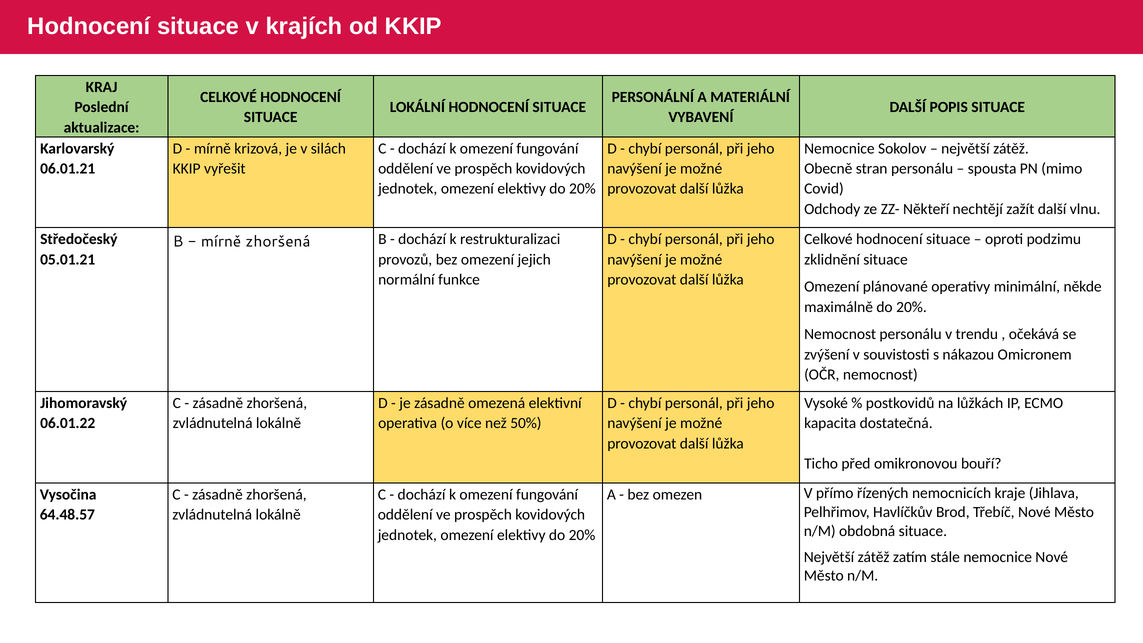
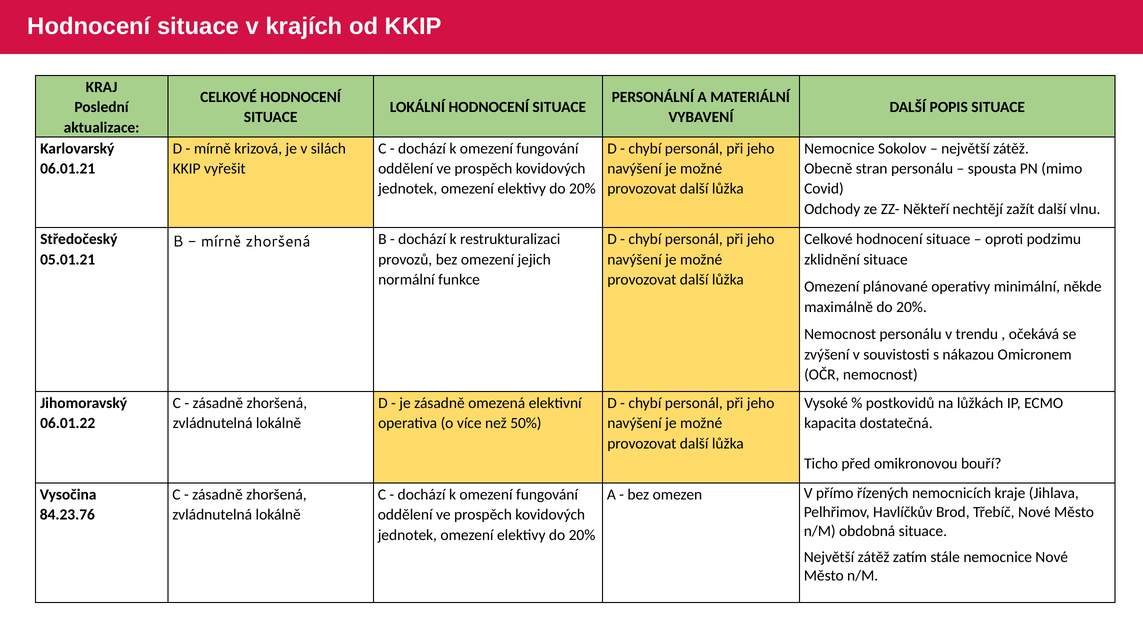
64.48.57: 64.48.57 -> 84.23.76
